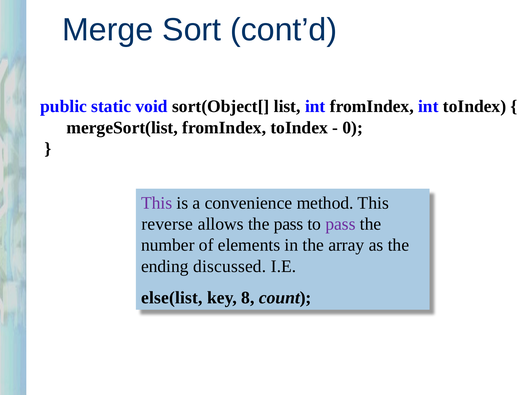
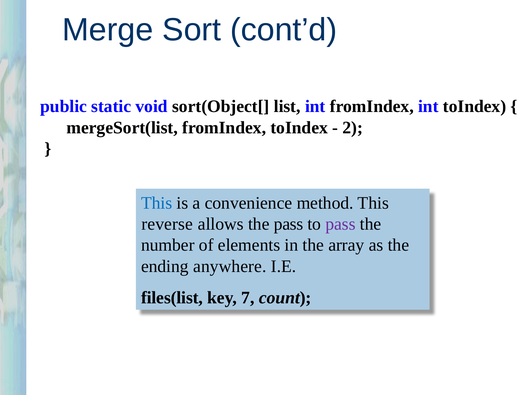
0: 0 -> 2
This at (157, 203) colour: purple -> blue
discussed: discussed -> anywhere
else(list: else(list -> files(list
8: 8 -> 7
